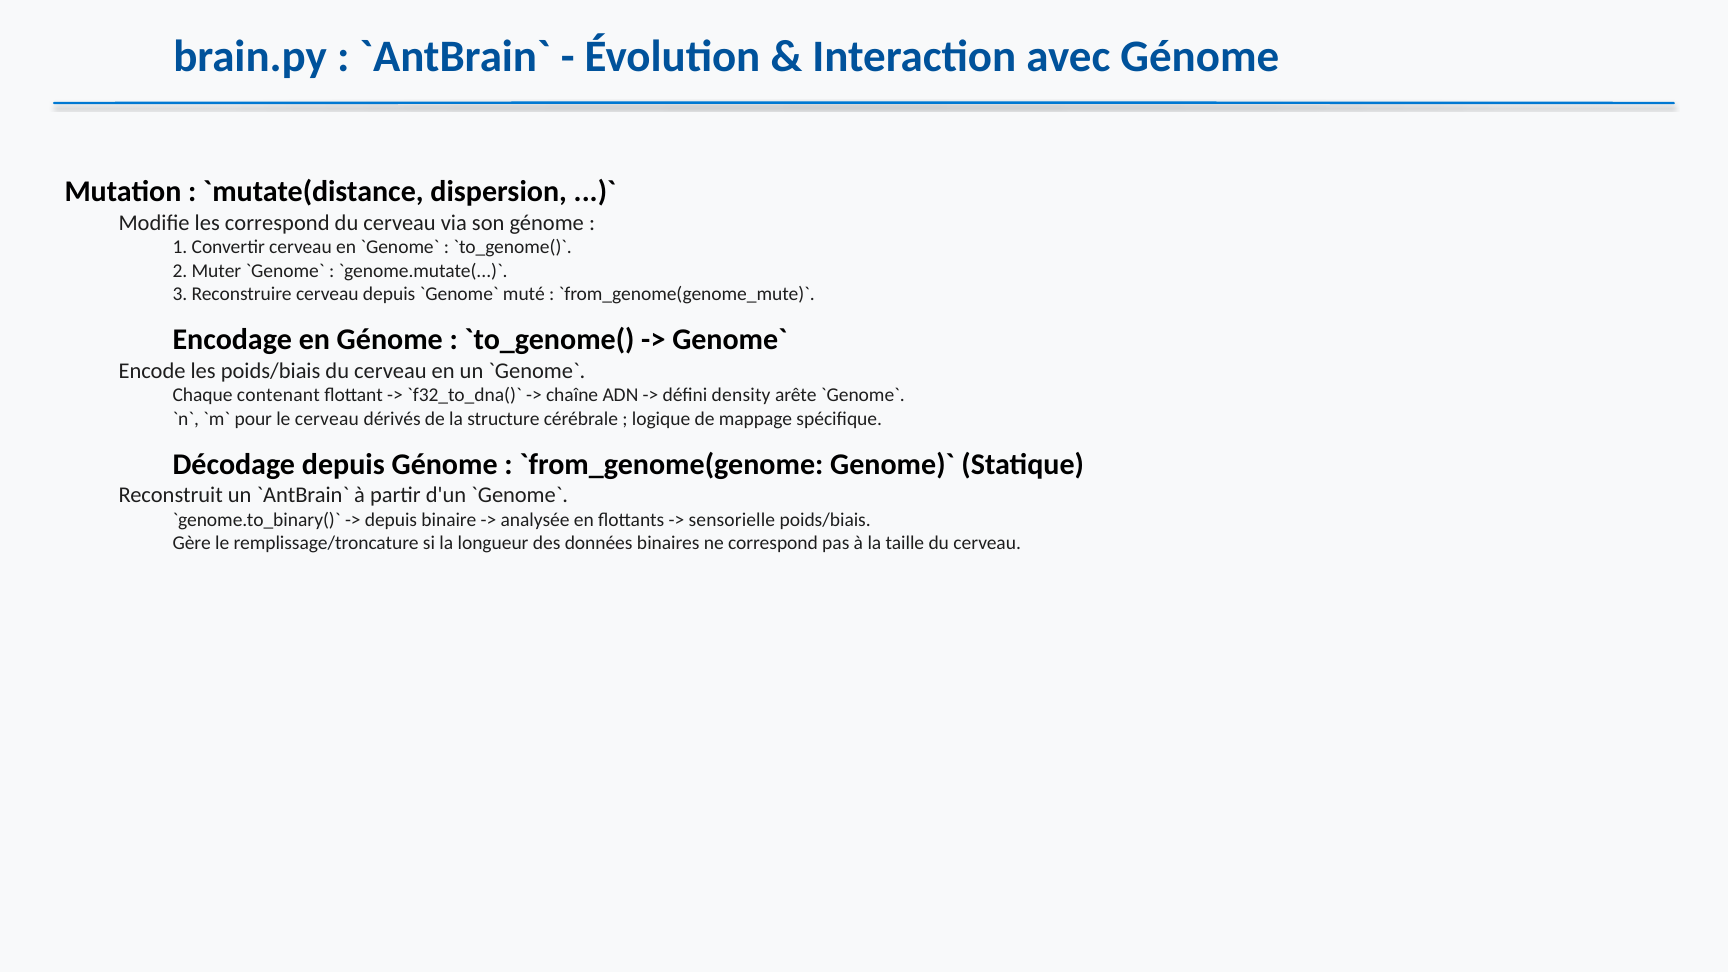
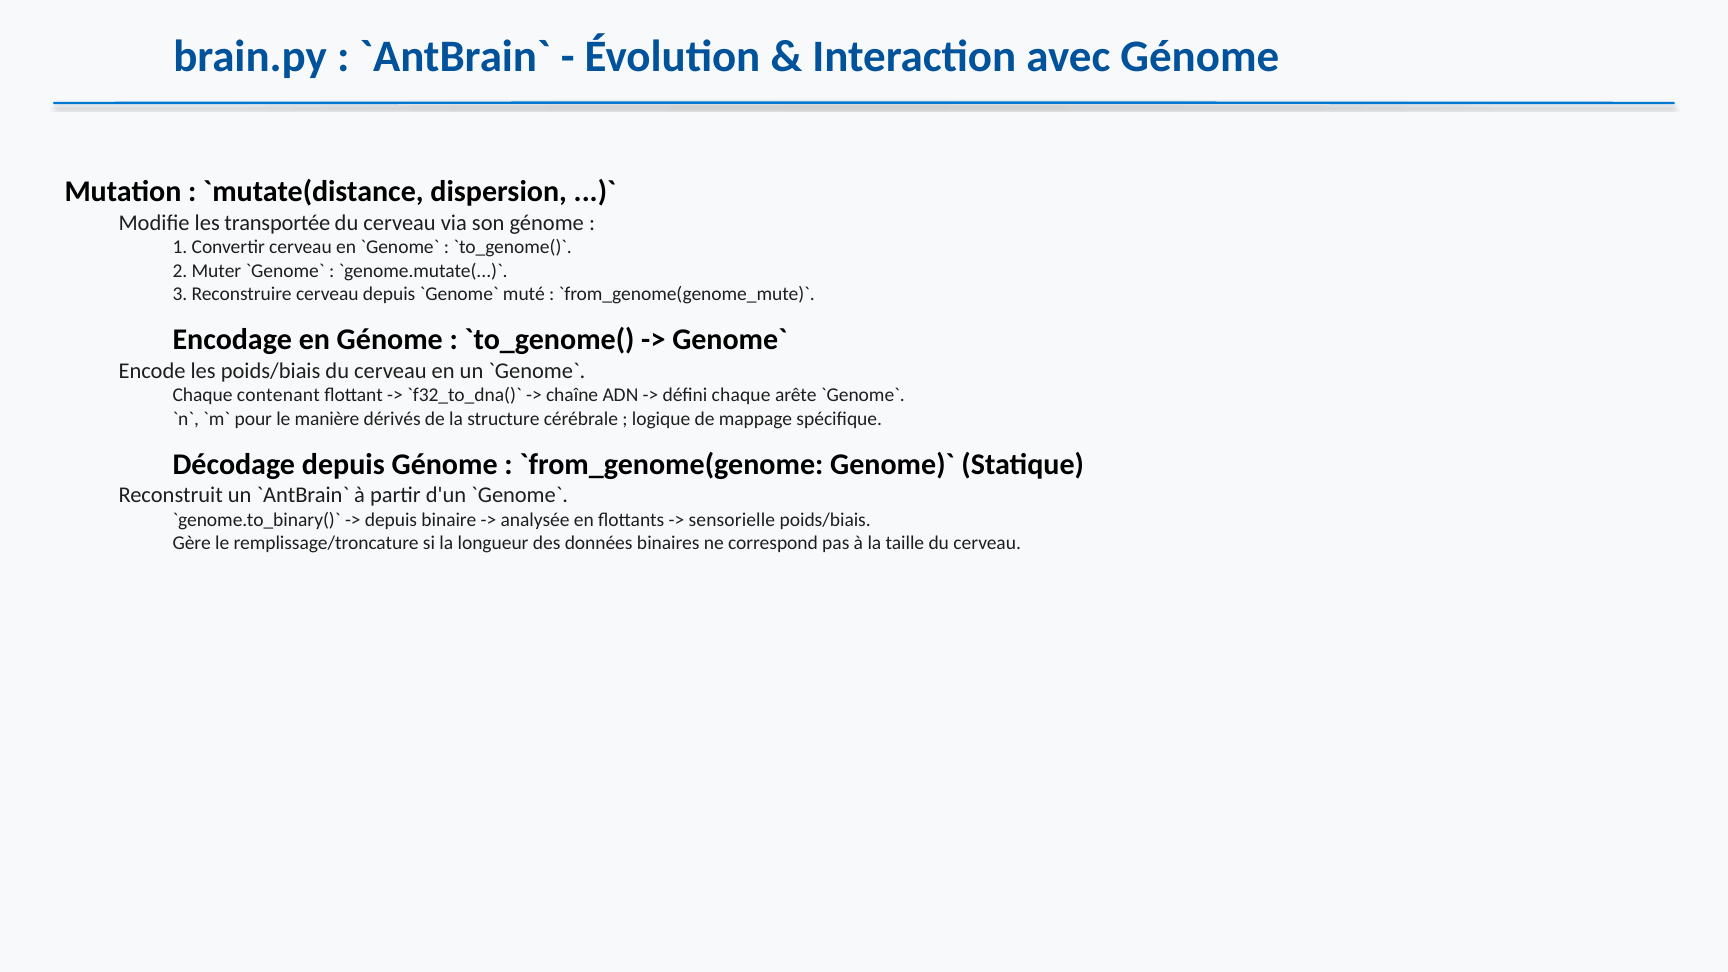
les correspond: correspond -> transportée
défini density: density -> chaque
le cerveau: cerveau -> manière
